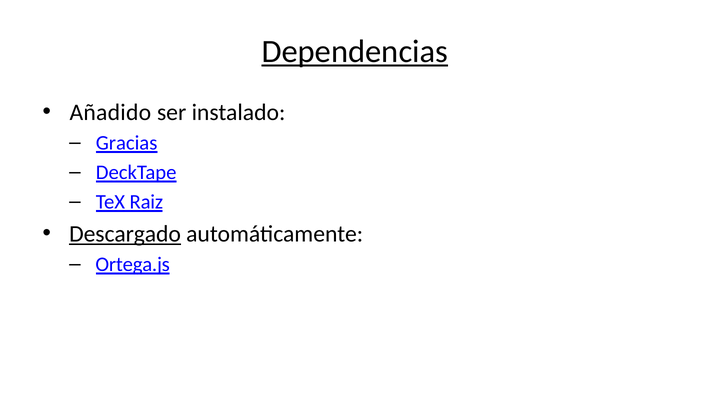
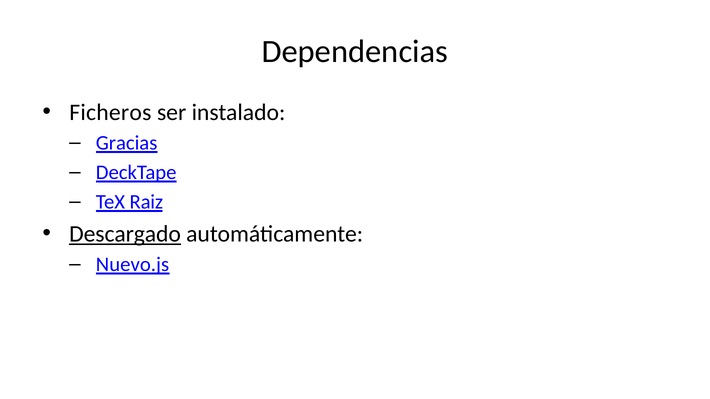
Dependencias underline: present -> none
Añadido: Añadido -> Ficheros
Ortega.js: Ortega.js -> Nuevo.js
